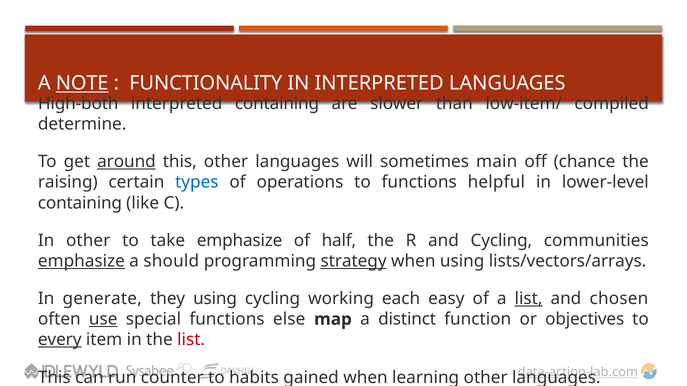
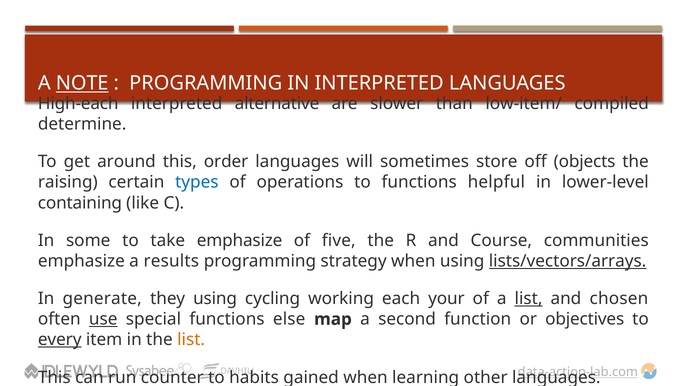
FUNCTIONALITY at (206, 83): FUNCTIONALITY -> PROGRAMMING
High-both: High-both -> High-each
interpreted containing: containing -> alternative
around underline: present -> none
this other: other -> order
main: main -> store
chance: chance -> objects
In other: other -> some
half: half -> five
and Cycling: Cycling -> Course
emphasize at (81, 261) underline: present -> none
should: should -> results
strategy underline: present -> none
lists/vectors/arrays underline: none -> present
easy: easy -> your
distinct: distinct -> second
list at (191, 340) colour: red -> orange
